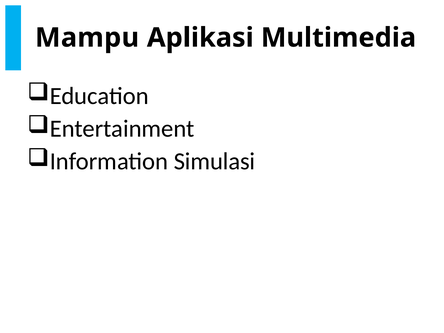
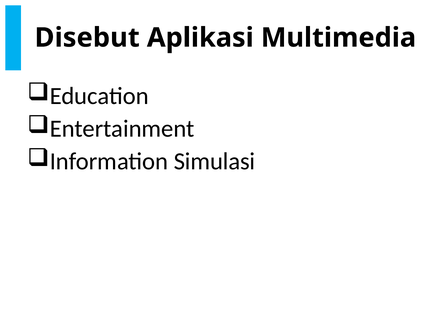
Mampu: Mampu -> Disebut
